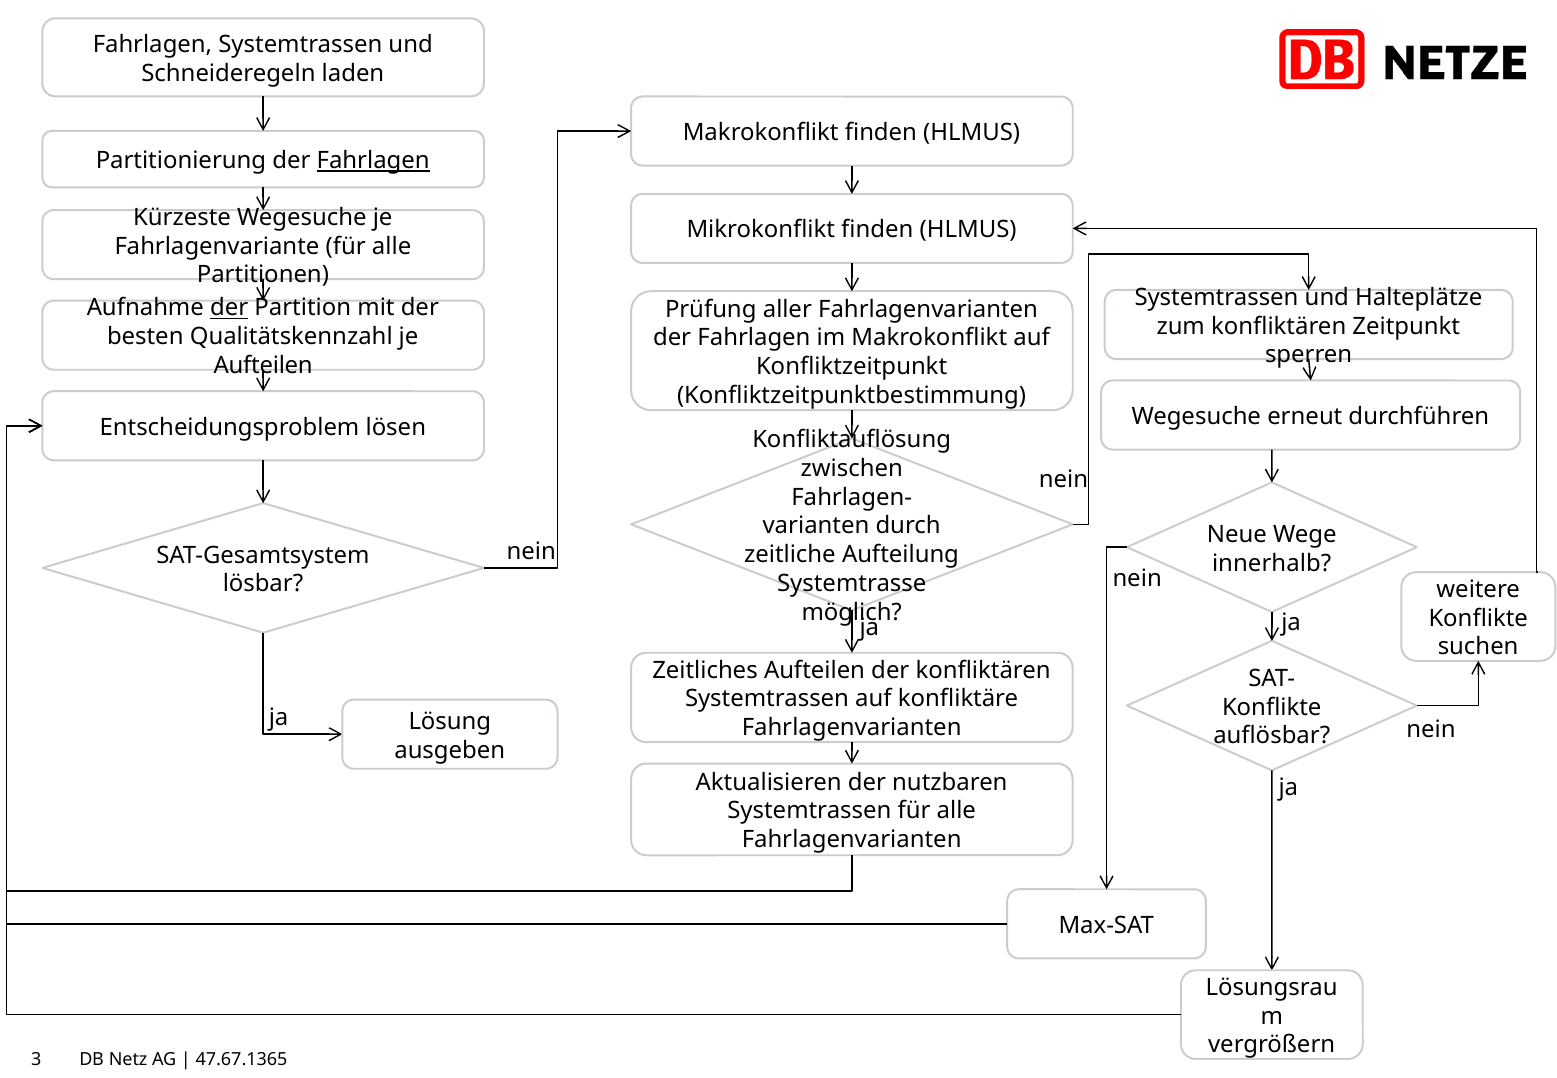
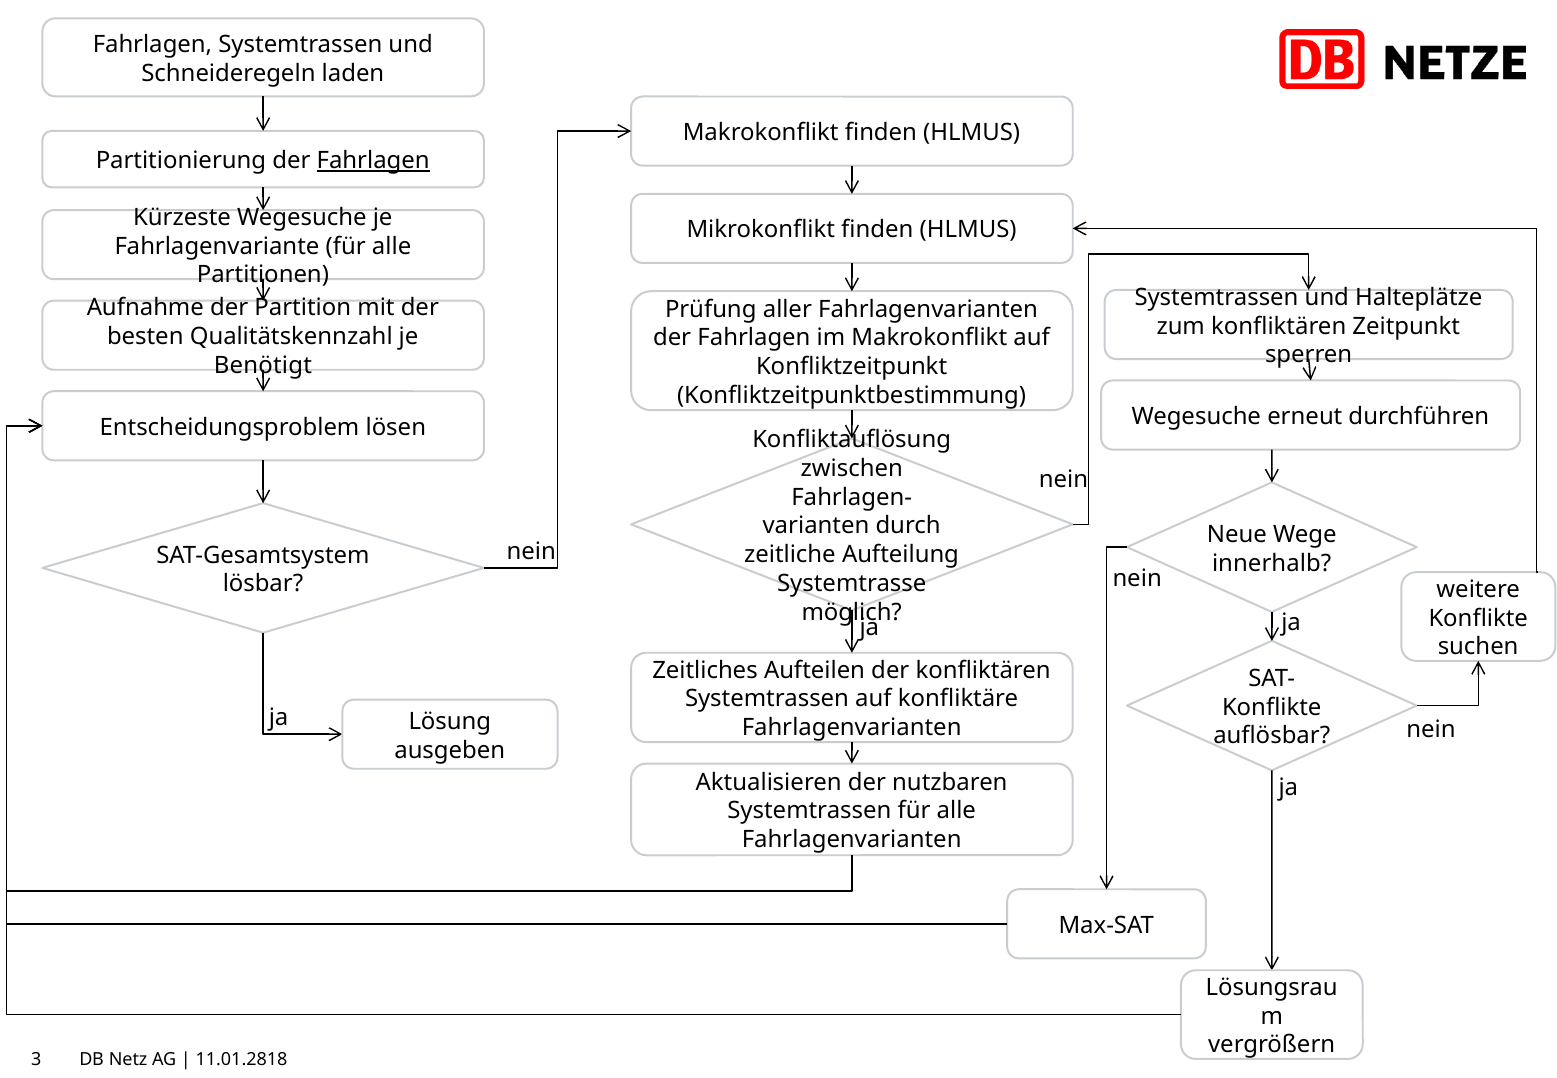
der at (229, 308) underline: present -> none
Aufteilen at (263, 366): Aufteilen -> Benötigt
47.67.1365: 47.67.1365 -> 11.01.2818
